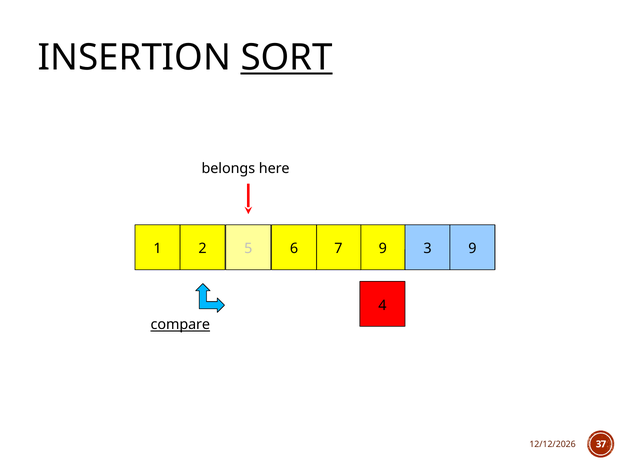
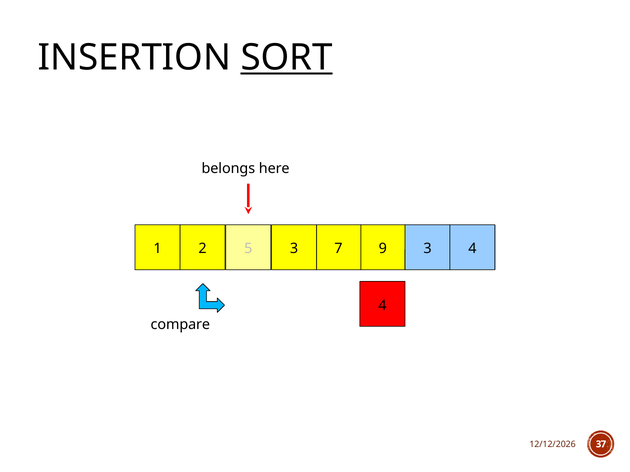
2 6: 6 -> 3
3 9: 9 -> 4
compare underline: present -> none
